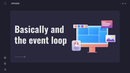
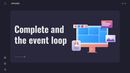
Basically: Basically -> Complete
